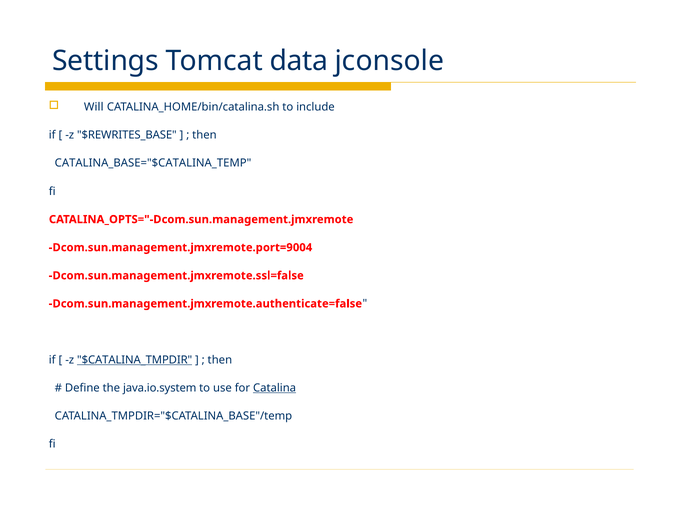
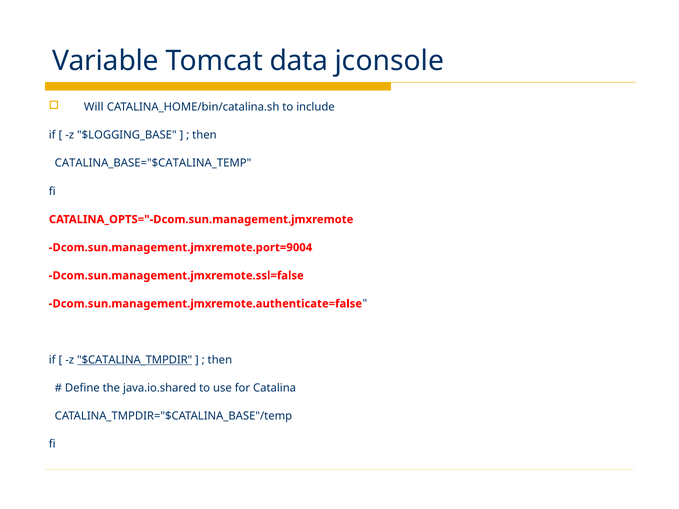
Settings: Settings -> Variable
$REWRITES_BASE: $REWRITES_BASE -> $LOGGING_BASE
java.io.system: java.io.system -> java.io.shared
Catalina underline: present -> none
